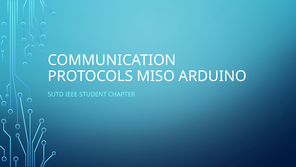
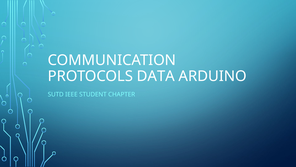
MISO: MISO -> DATA
